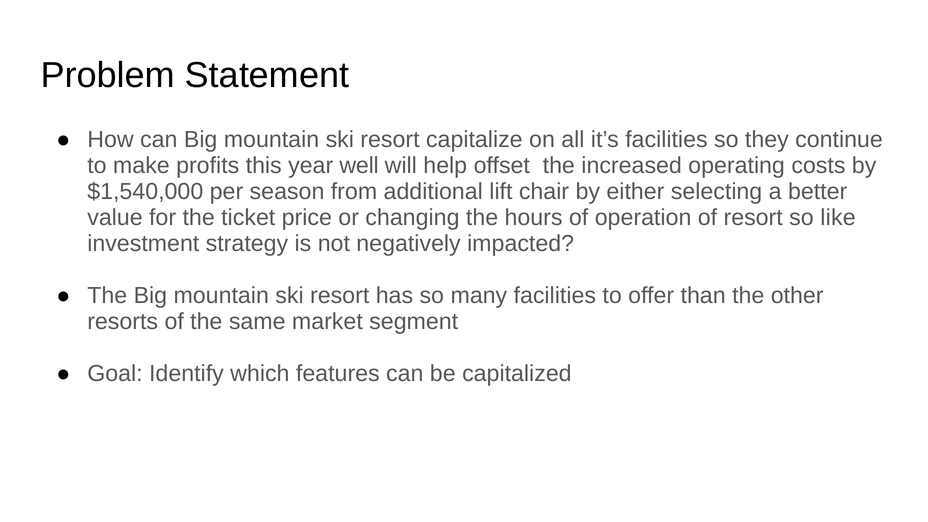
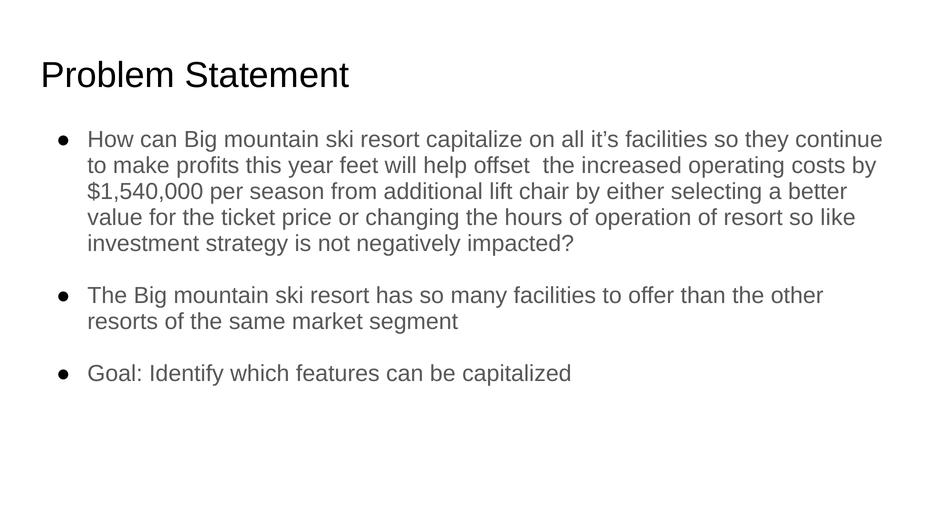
well: well -> feet
